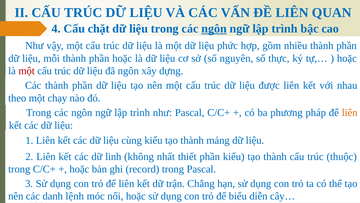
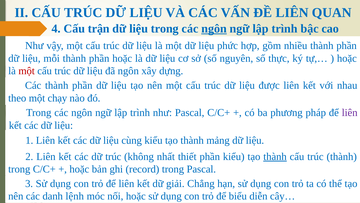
chặt: chặt -> trận
liên at (350, 112) colour: orange -> purple
dữ linh: linh -> trúc
thành at (275, 156) underline: none -> present
trúc thuộc: thuộc -> thành
trận: trận -> giải
